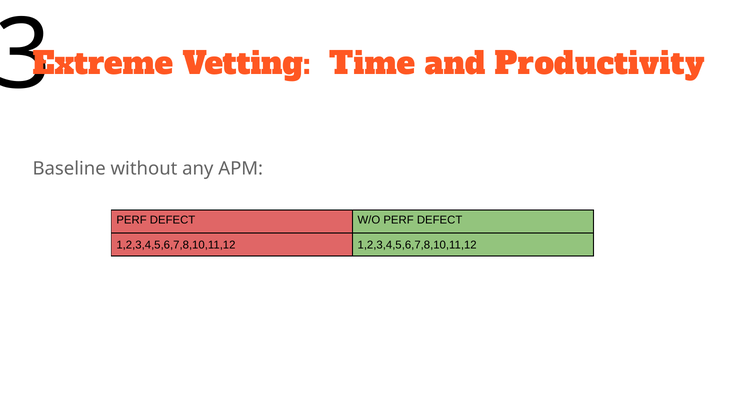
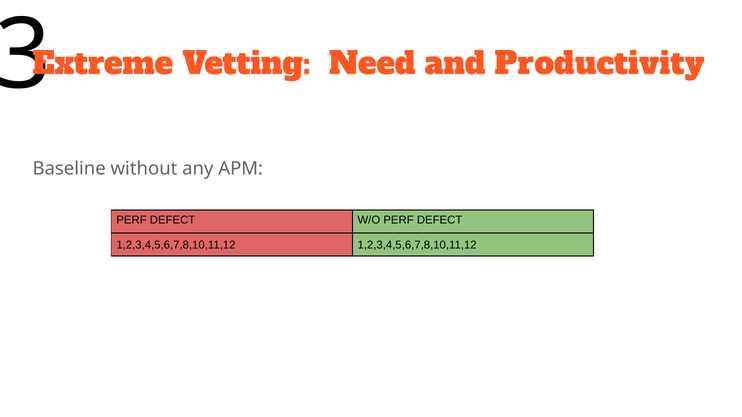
Time: Time -> Need
